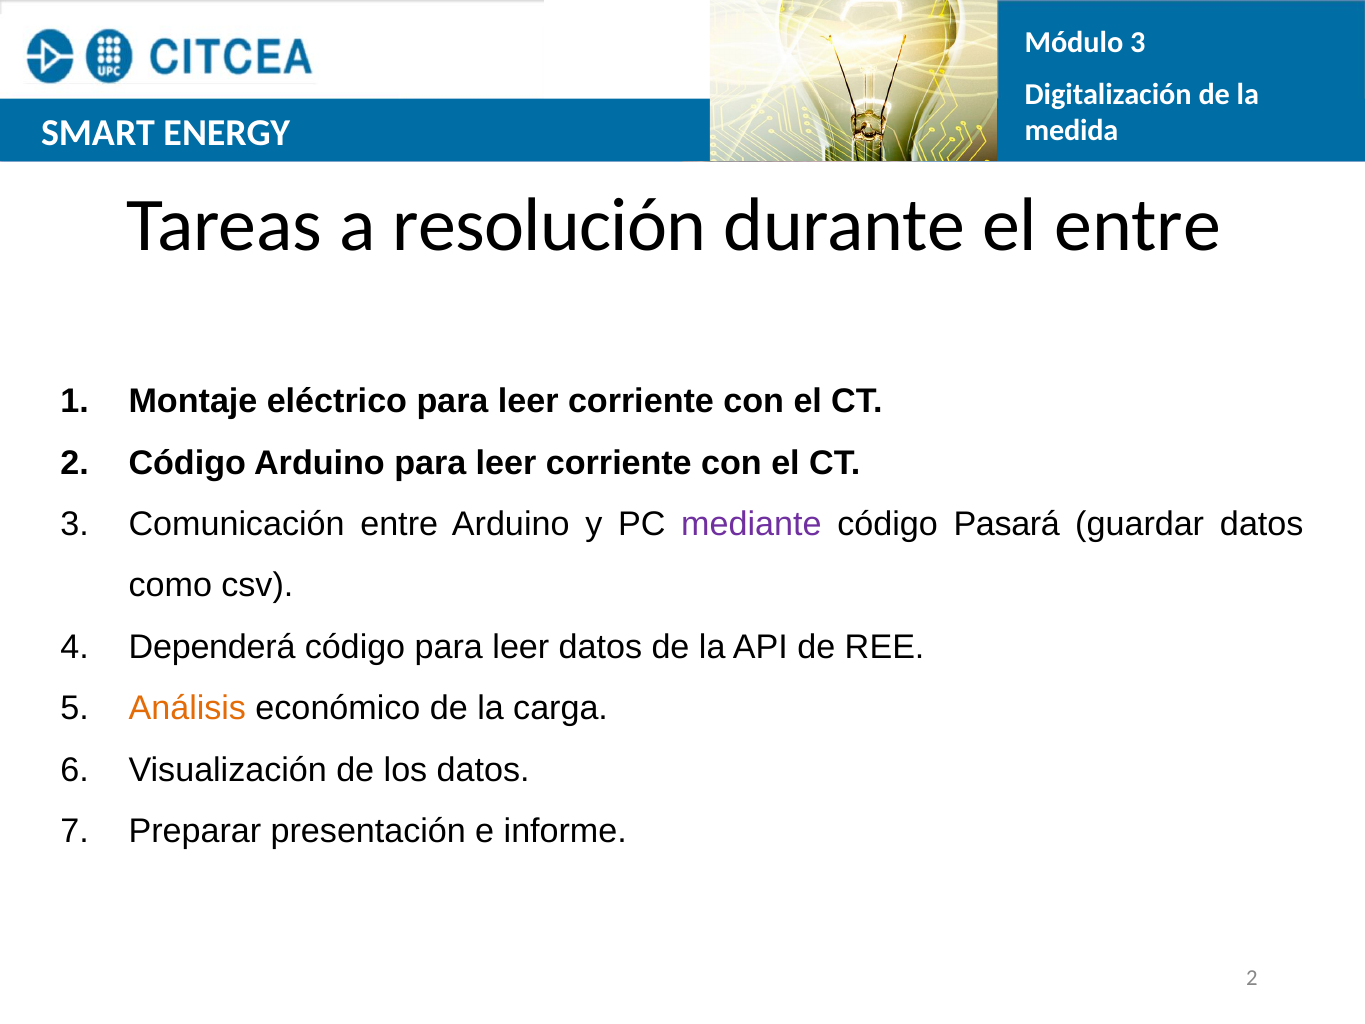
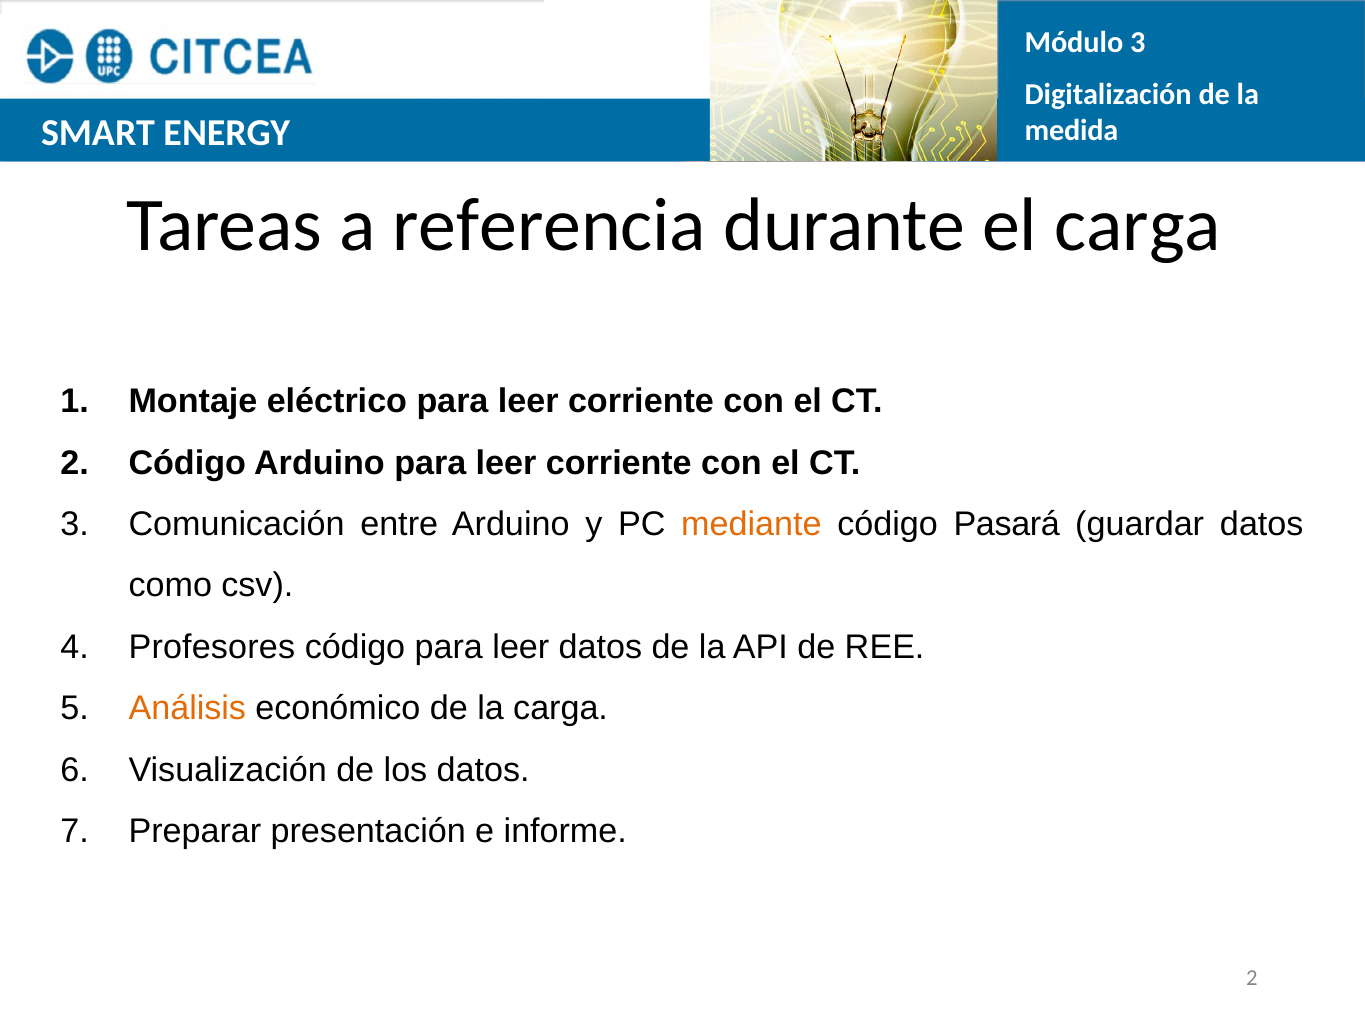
resolución: resolución -> referencia
el entre: entre -> carga
mediante colour: purple -> orange
Dependerá: Dependerá -> Profesores
